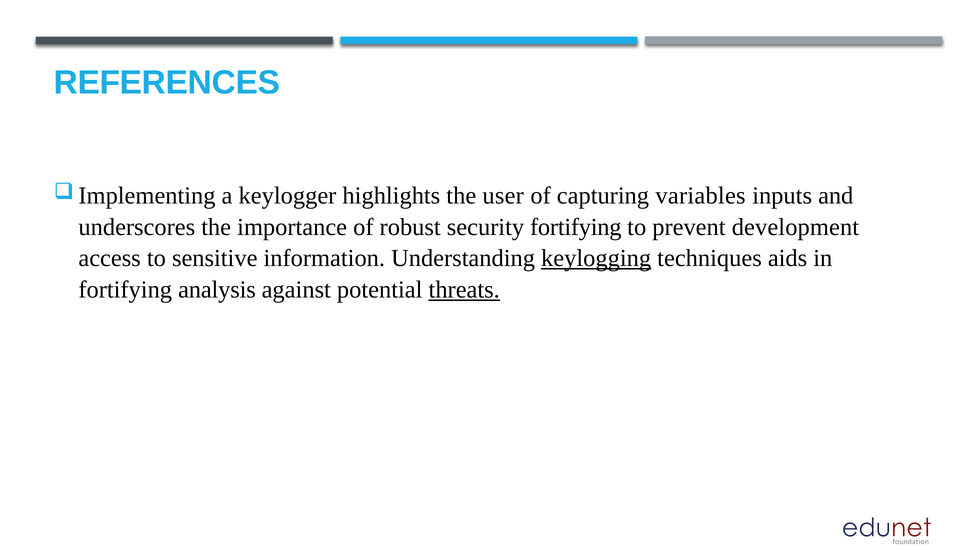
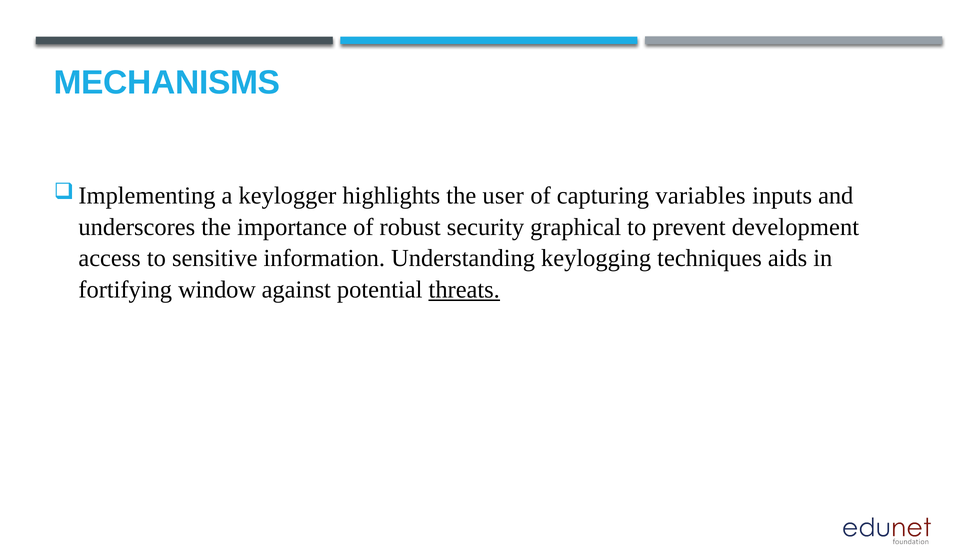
REFERENCES: REFERENCES -> MECHANISMS
security fortifying: fortifying -> graphical
keylogging underline: present -> none
analysis: analysis -> window
